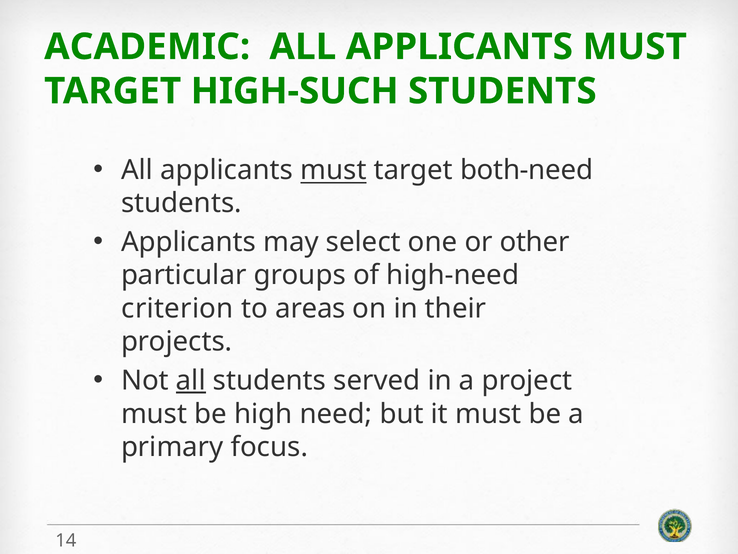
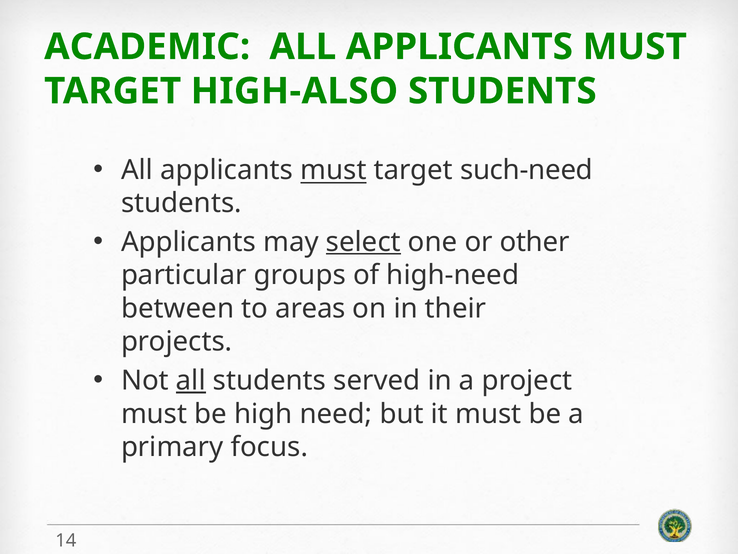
HIGH-SUCH: HIGH-SUCH -> HIGH-ALSO
both-need: both-need -> such-need
select underline: none -> present
criterion: criterion -> between
